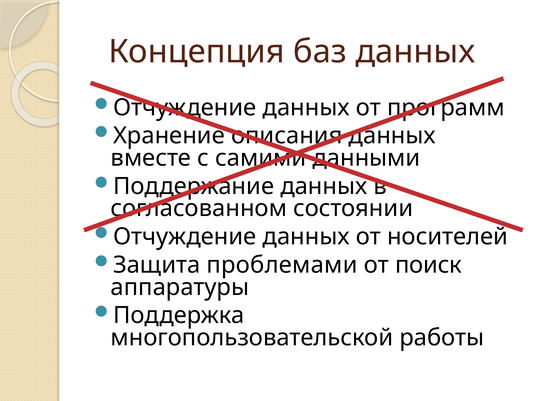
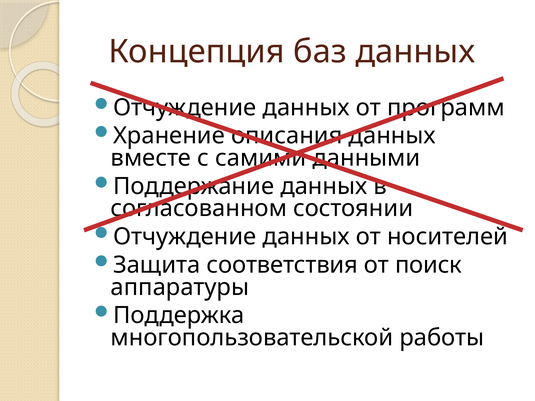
проблемами: проблемами -> соответствия
